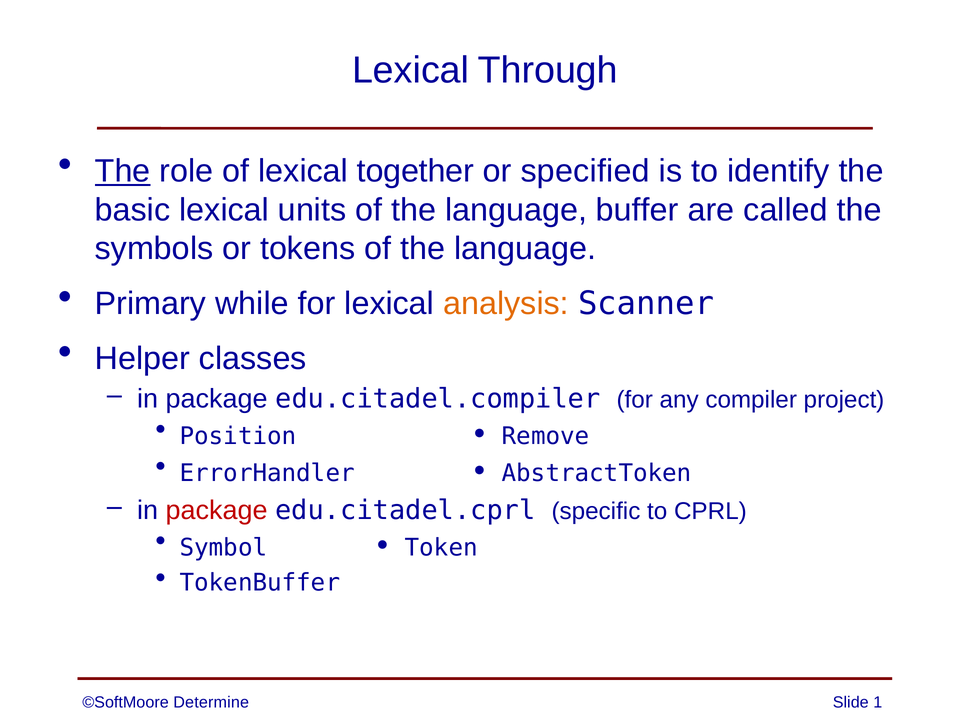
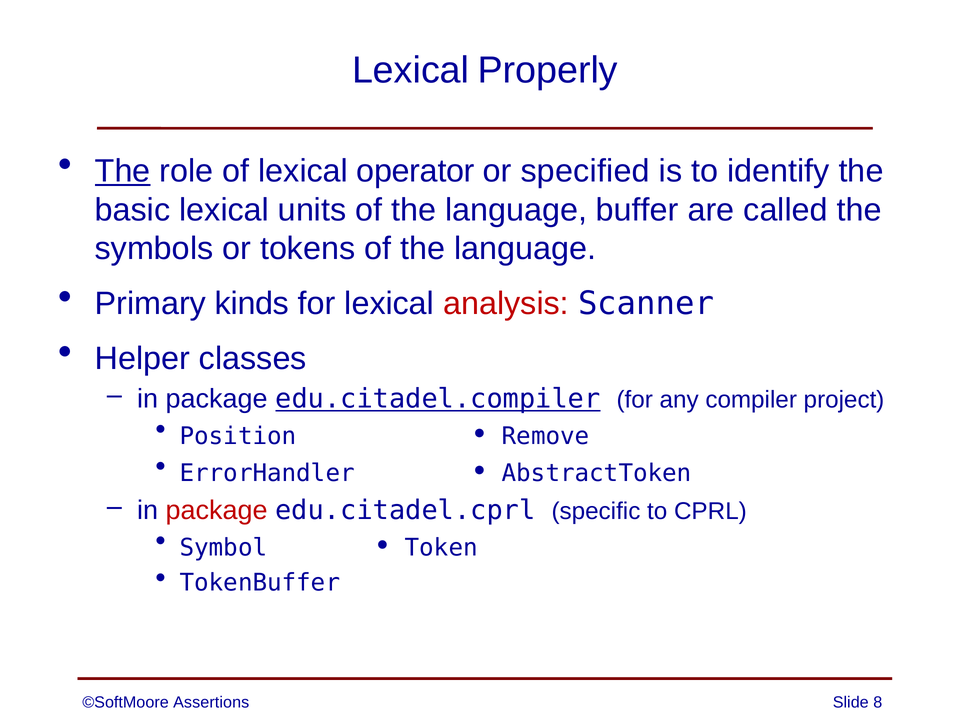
Through: Through -> Properly
together: together -> operator
while: while -> kinds
analysis colour: orange -> red
edu.citadel.compiler underline: none -> present
Determine: Determine -> Assertions
1: 1 -> 8
